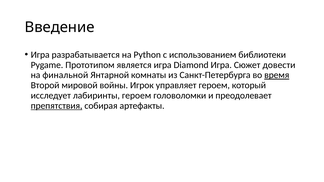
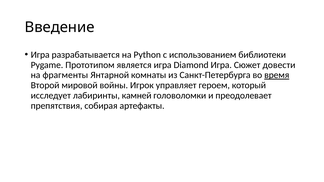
финальной: финальной -> фрагменты
лабиринты героем: героем -> камней
препятствия underline: present -> none
